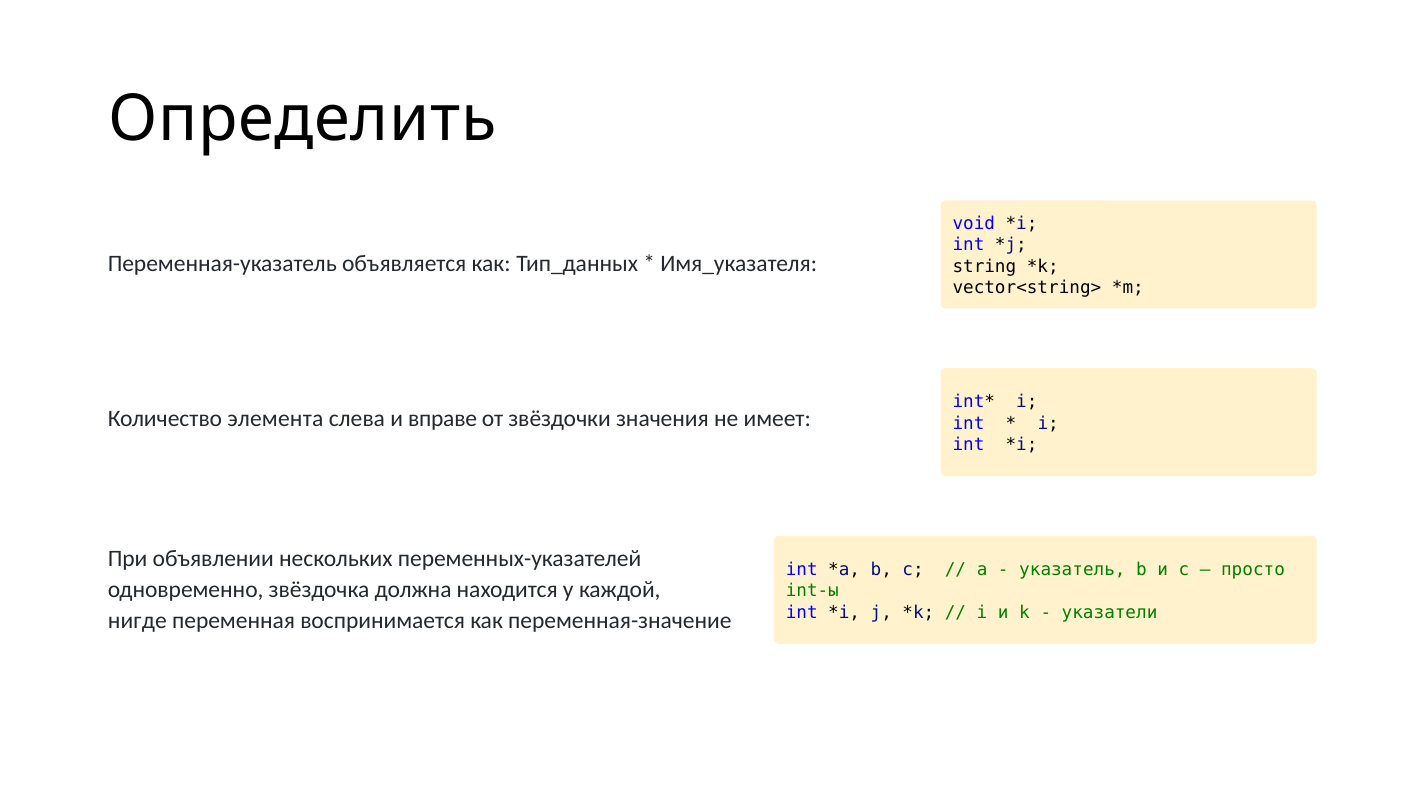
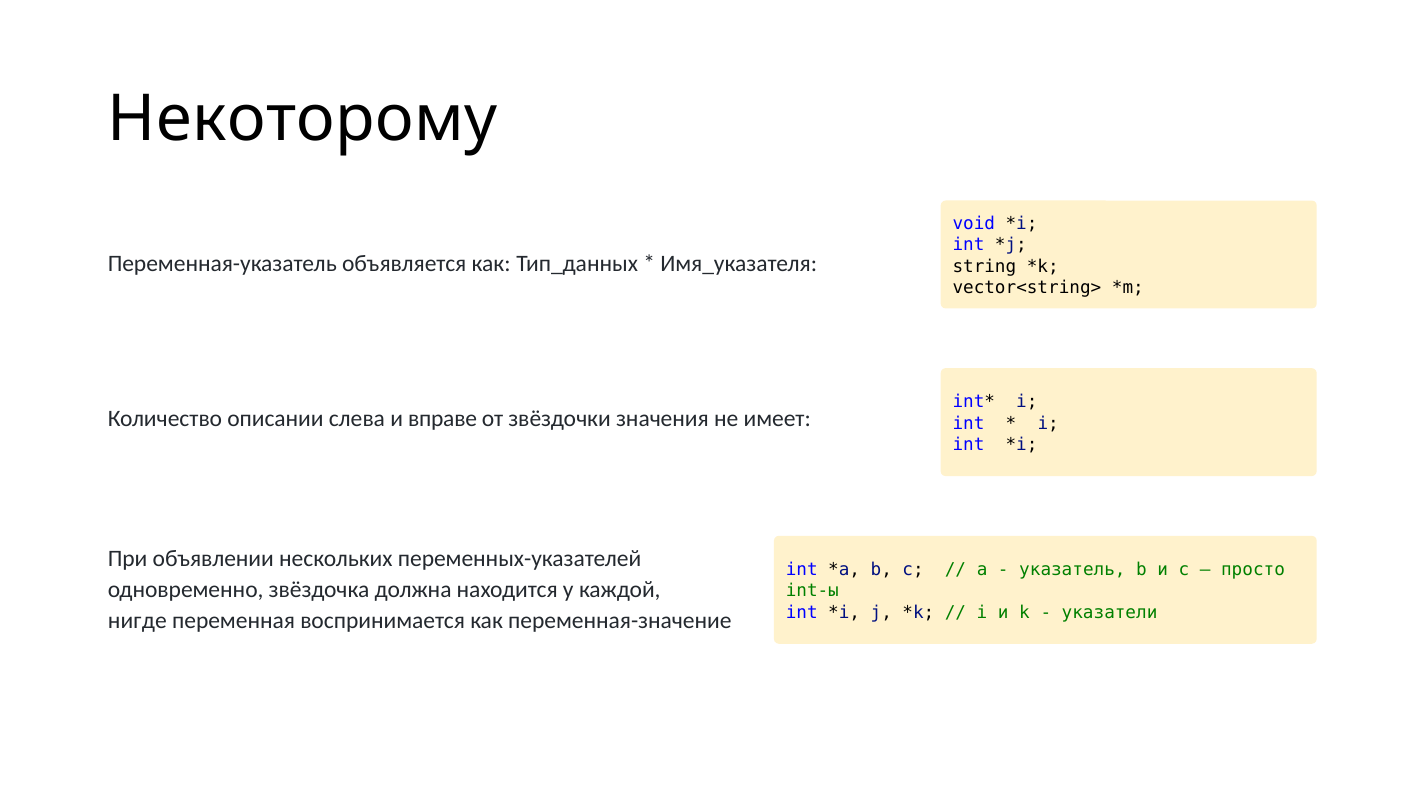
Определить: Определить -> Некоторому
элемента: элемента -> описании
